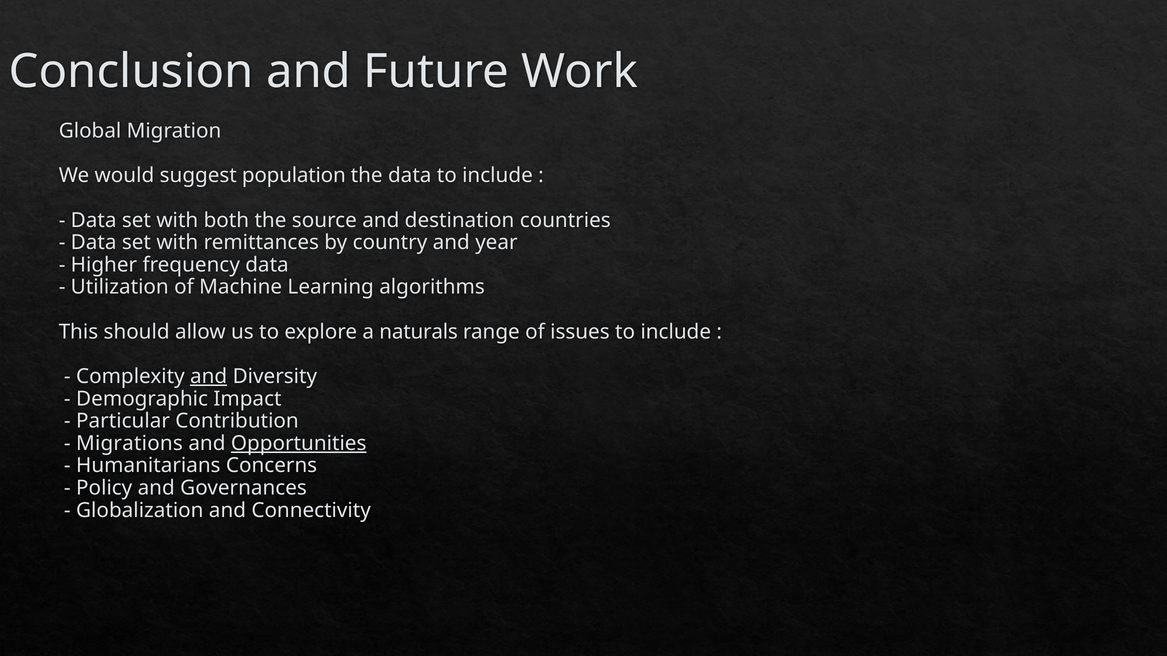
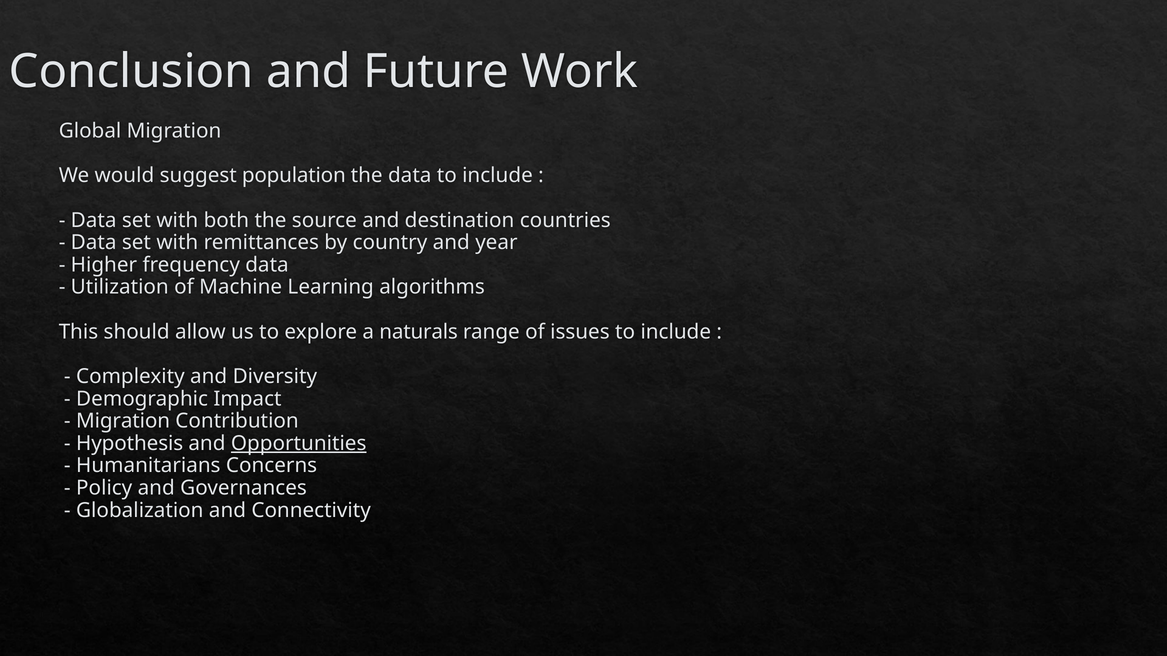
and at (209, 377) underline: present -> none
Particular at (123, 421): Particular -> Migration
Migrations: Migrations -> Hypothesis
